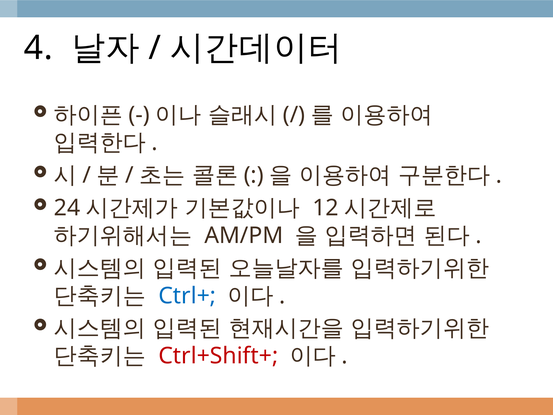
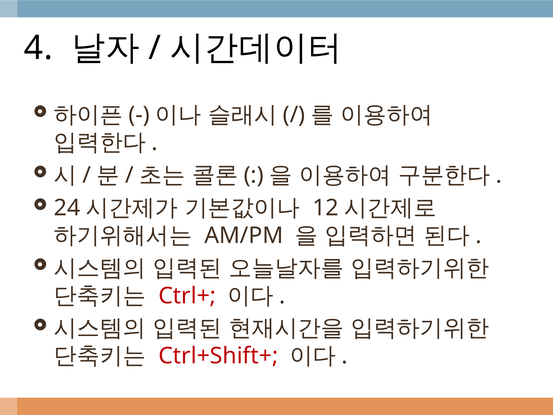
Ctrl+ colour: blue -> red
